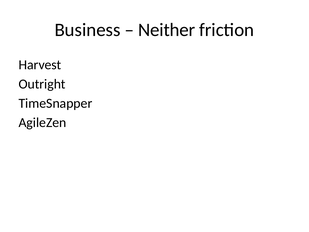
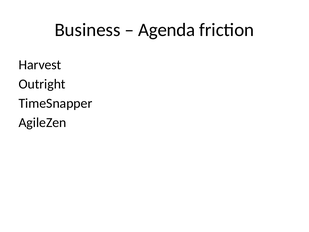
Neither: Neither -> Agenda
